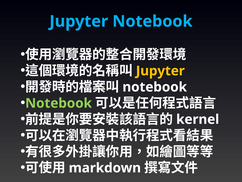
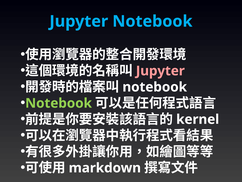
Jupyter at (160, 71) colour: yellow -> pink
